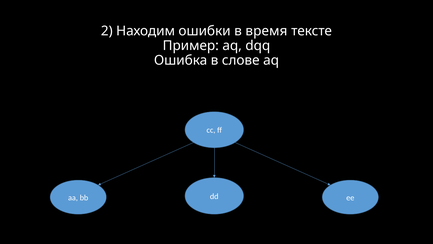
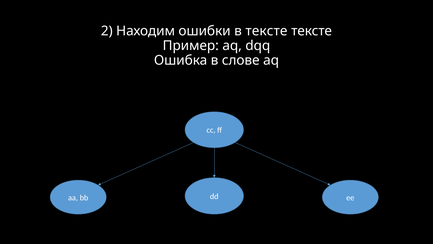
в время: время -> тексте
